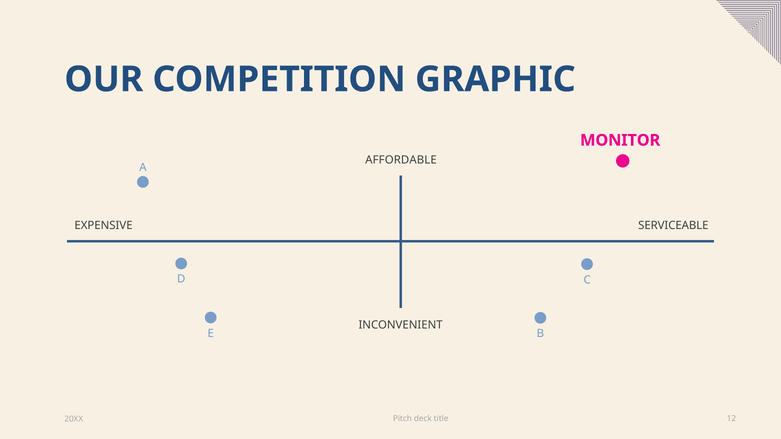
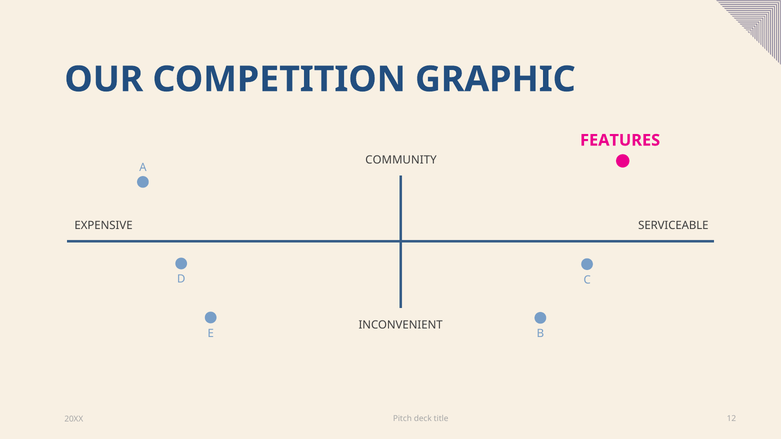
MONITOR: MONITOR -> FEATURES
AFFORDABLE: AFFORDABLE -> COMMUNITY
